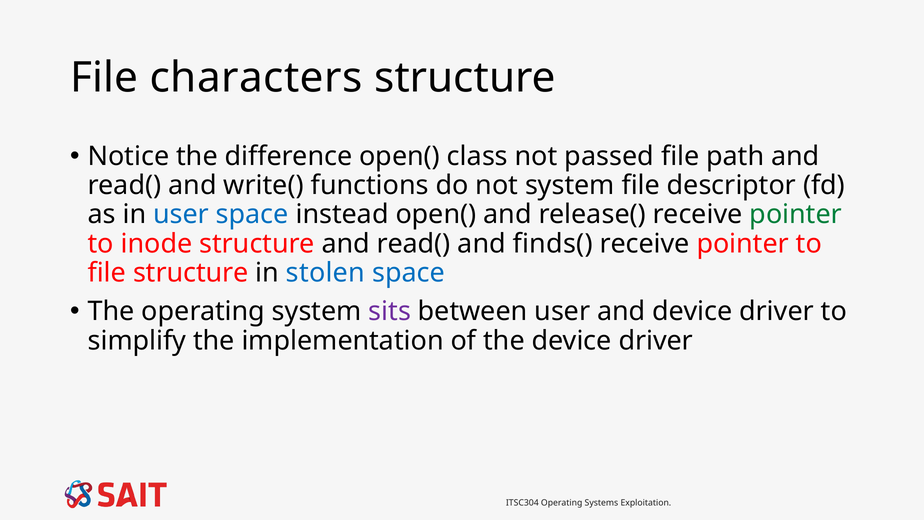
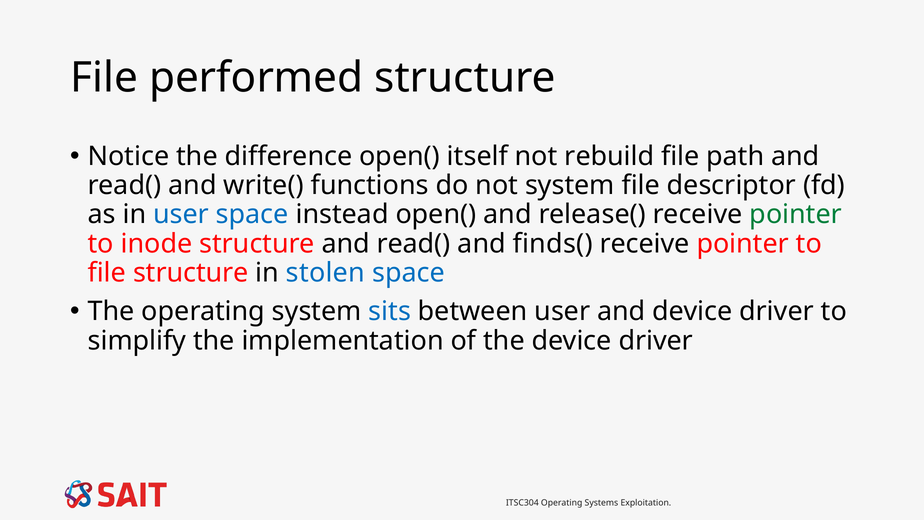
characters: characters -> performed
class: class -> itself
passed: passed -> rebuild
sits colour: purple -> blue
